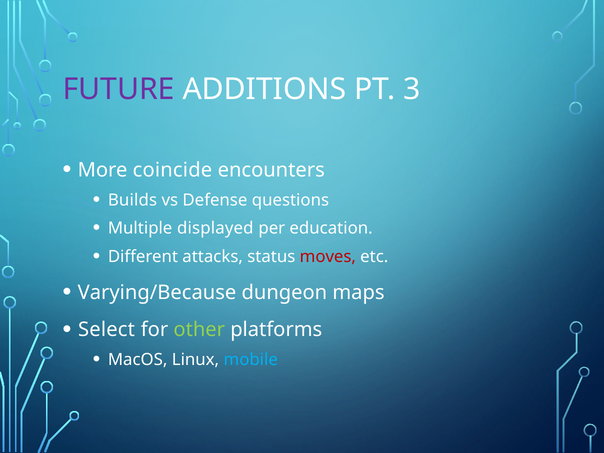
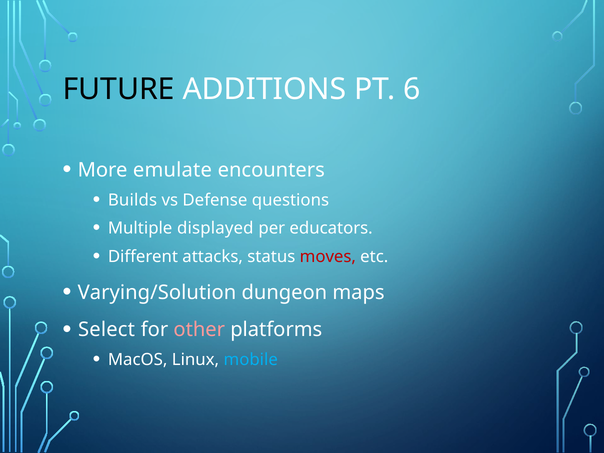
FUTURE colour: purple -> black
3: 3 -> 6
coincide: coincide -> emulate
education: education -> educators
Varying/Because: Varying/Because -> Varying/Solution
other colour: light green -> pink
